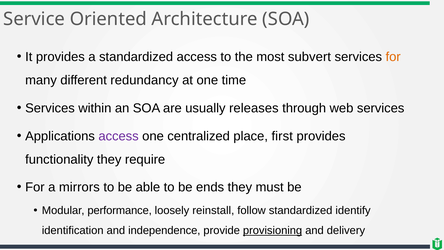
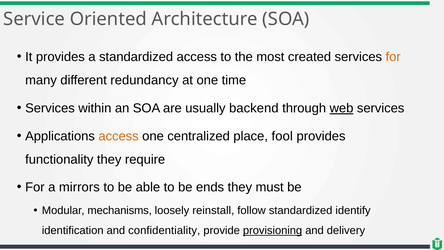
subvert: subvert -> created
releases: releases -> backend
web underline: none -> present
access at (119, 136) colour: purple -> orange
first: first -> fool
performance: performance -> mechanisms
independence: independence -> confidentiality
